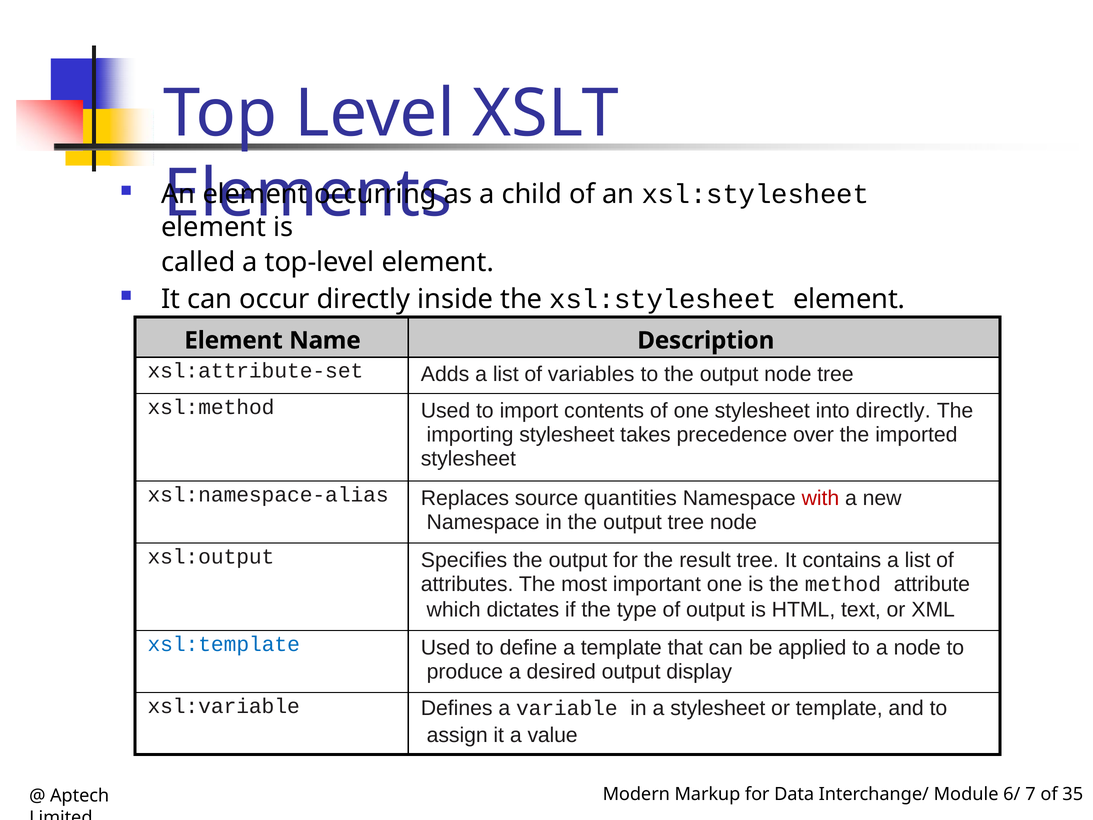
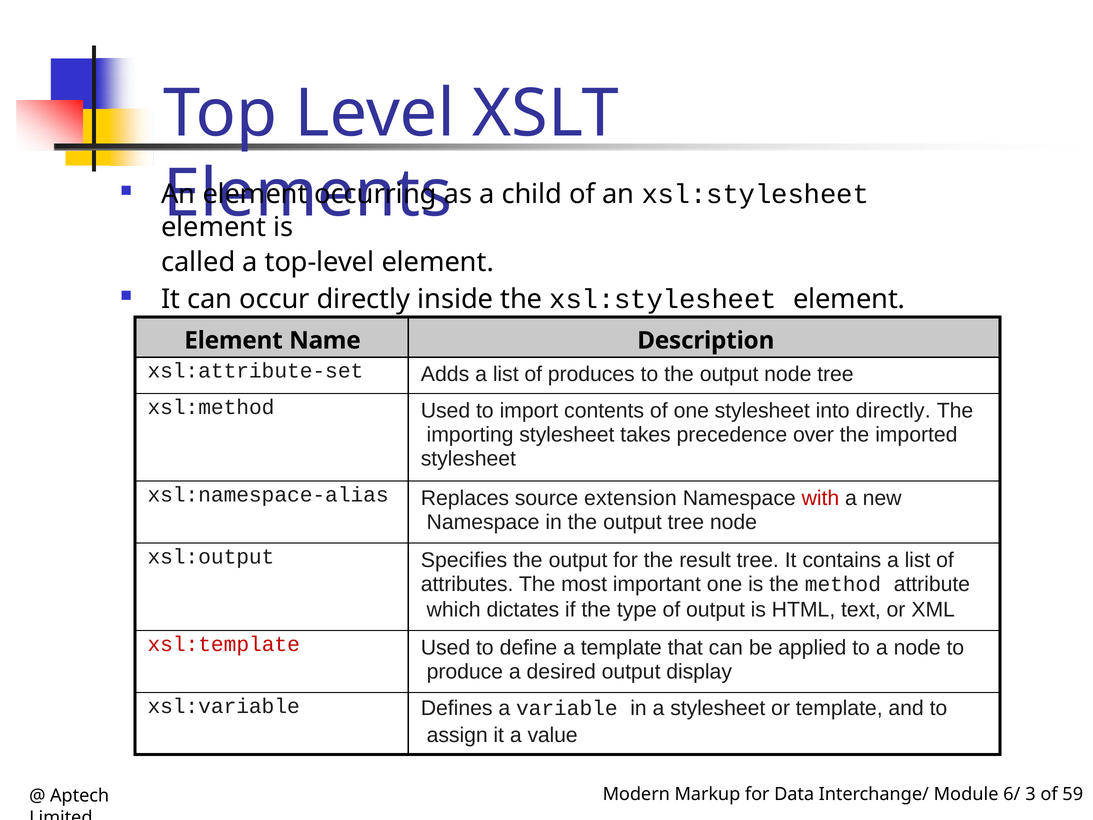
variables: variables -> produces
quantities: quantities -> extension
xsl:template colour: blue -> red
7: 7 -> 3
35: 35 -> 59
